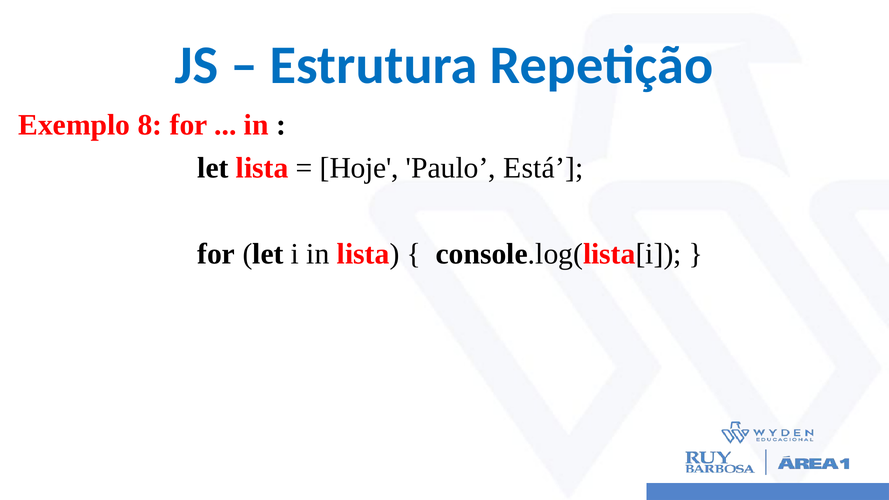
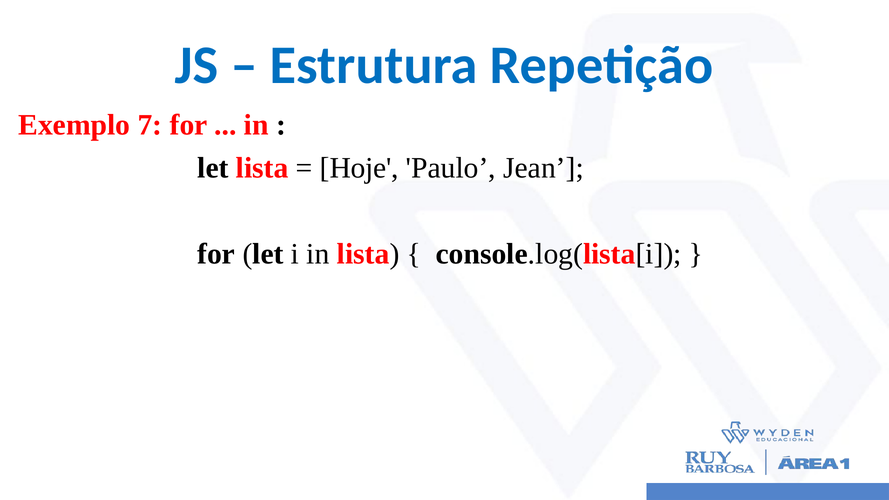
8: 8 -> 7
Está: Está -> Jean
